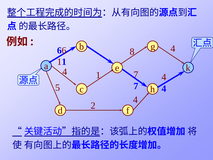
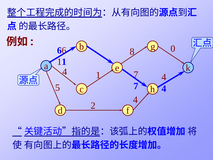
8 4: 4 -> 0
